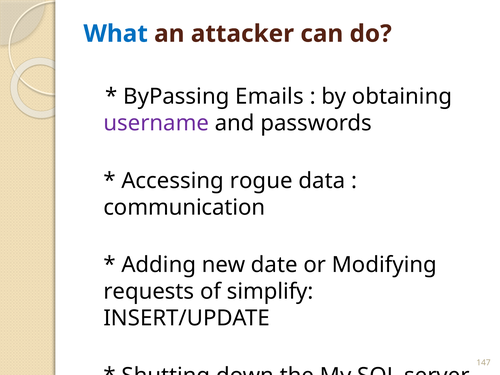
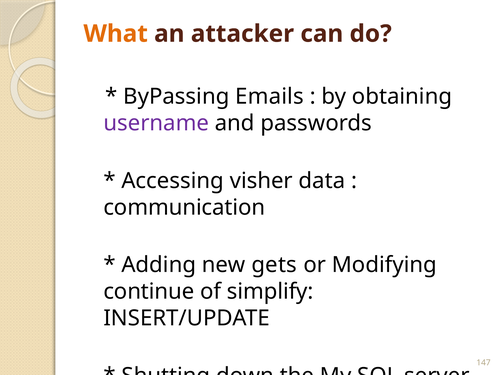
What colour: blue -> orange
rogue: rogue -> visher
date: date -> gets
requests: requests -> continue
